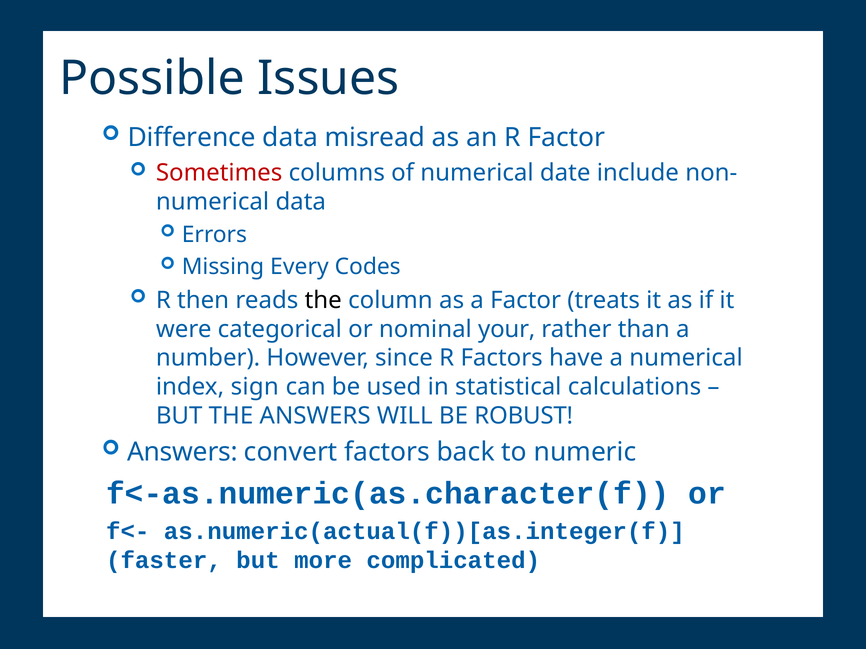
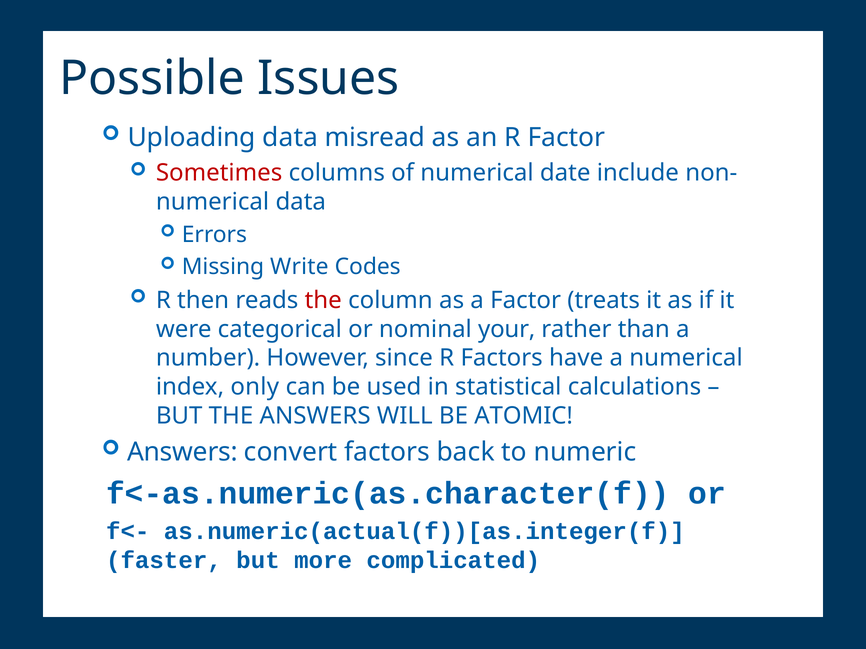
Difference: Difference -> Uploading
Every: Every -> Write
the at (323, 300) colour: black -> red
sign: sign -> only
ROBUST: ROBUST -> ATOMIC
